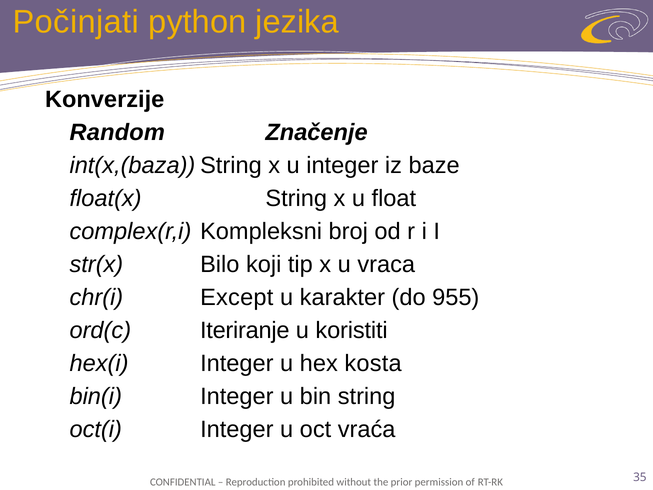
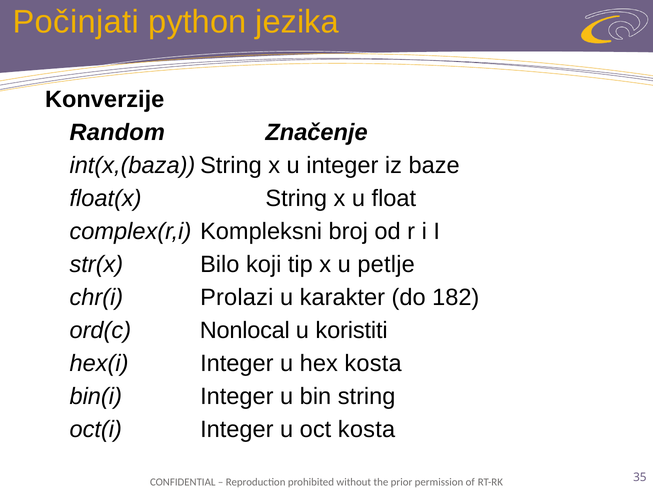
vraca: vraca -> petlje
Except: Except -> Prolazi
955: 955 -> 182
Iteriranje: Iteriranje -> Nonlocal
oct vraća: vraća -> kosta
